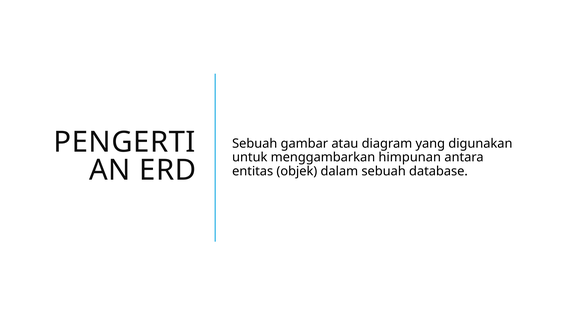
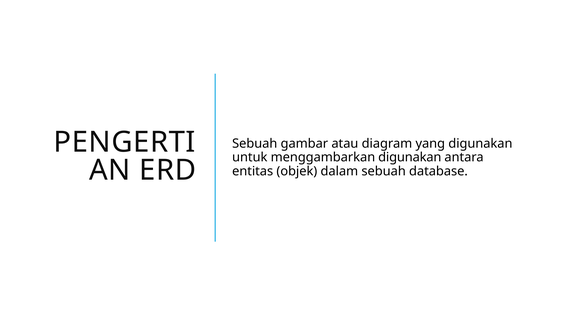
menggambarkan himpunan: himpunan -> digunakan
